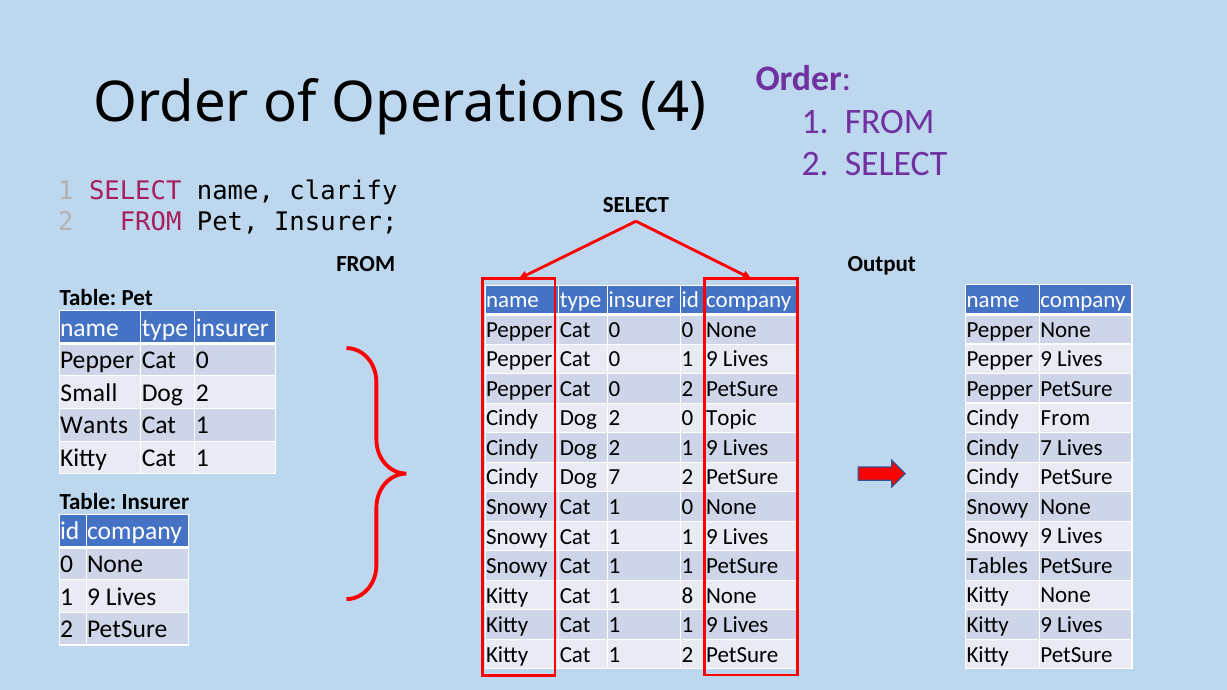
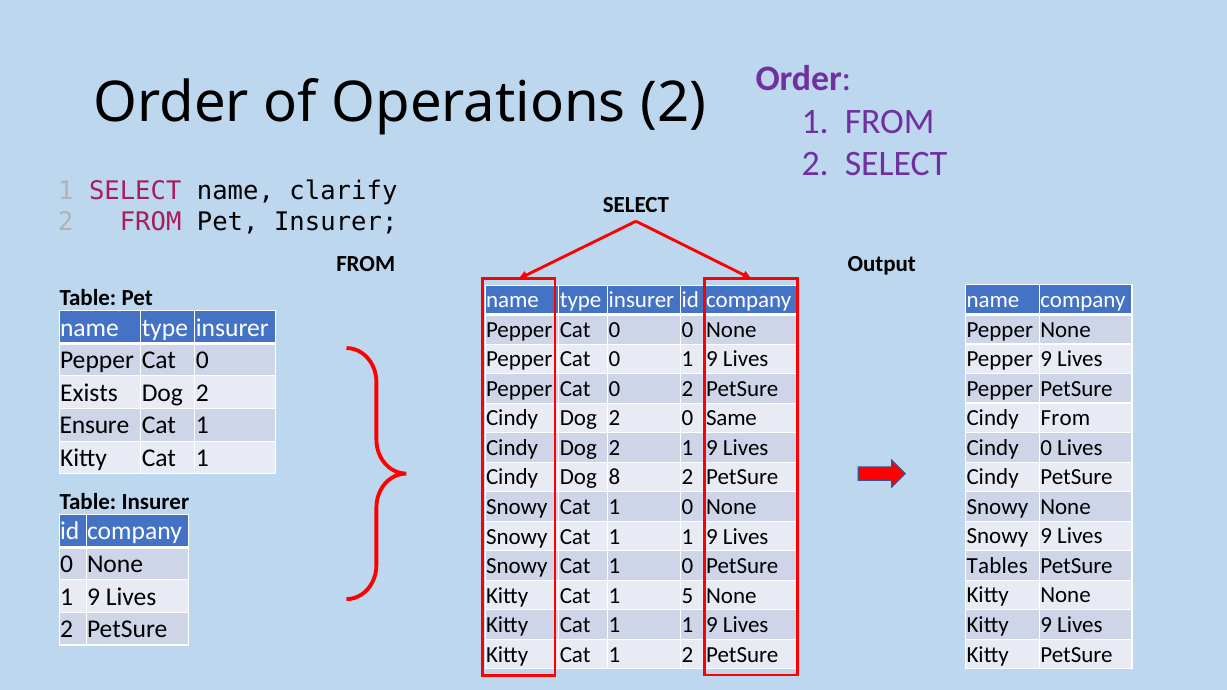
Operations 4: 4 -> 2
Small: Small -> Exists
Topic: Topic -> Same
Wants: Wants -> Ensure
Cindy 7: 7 -> 0
Dog 7: 7 -> 8
1 at (687, 566): 1 -> 0
8: 8 -> 5
